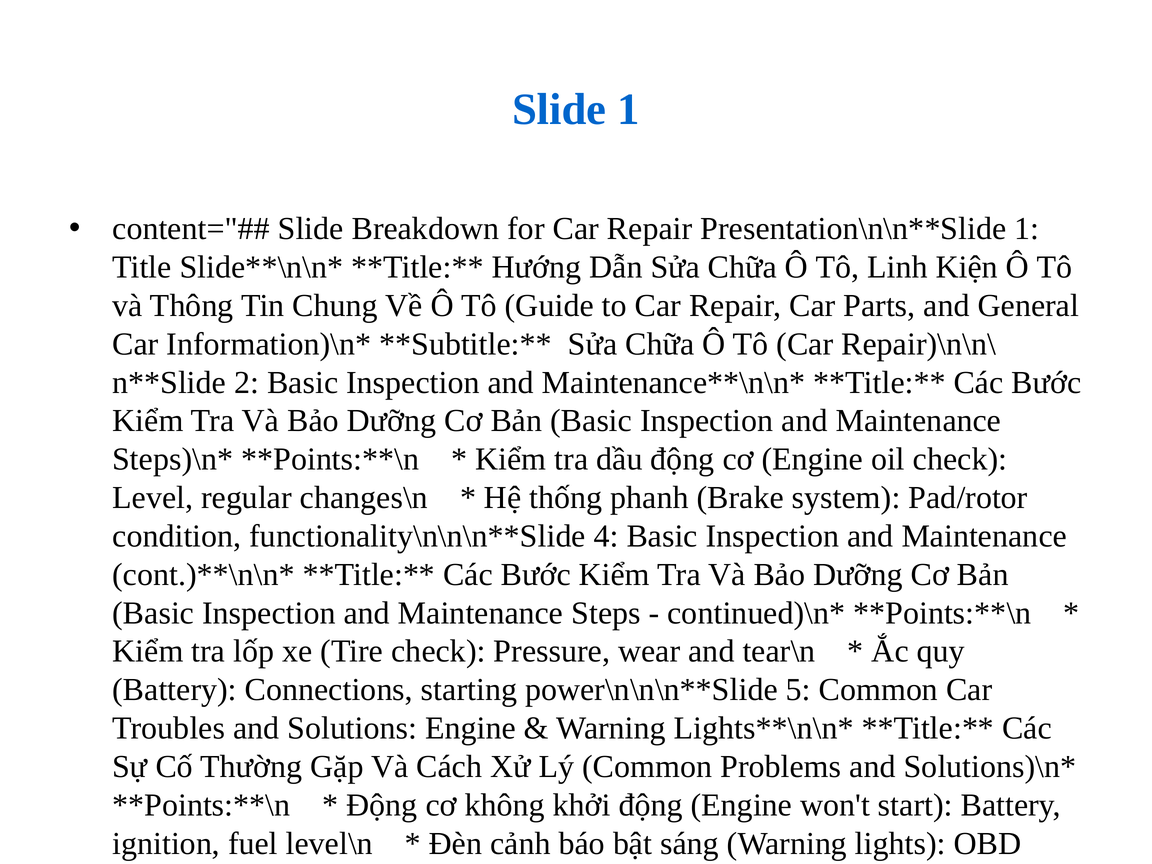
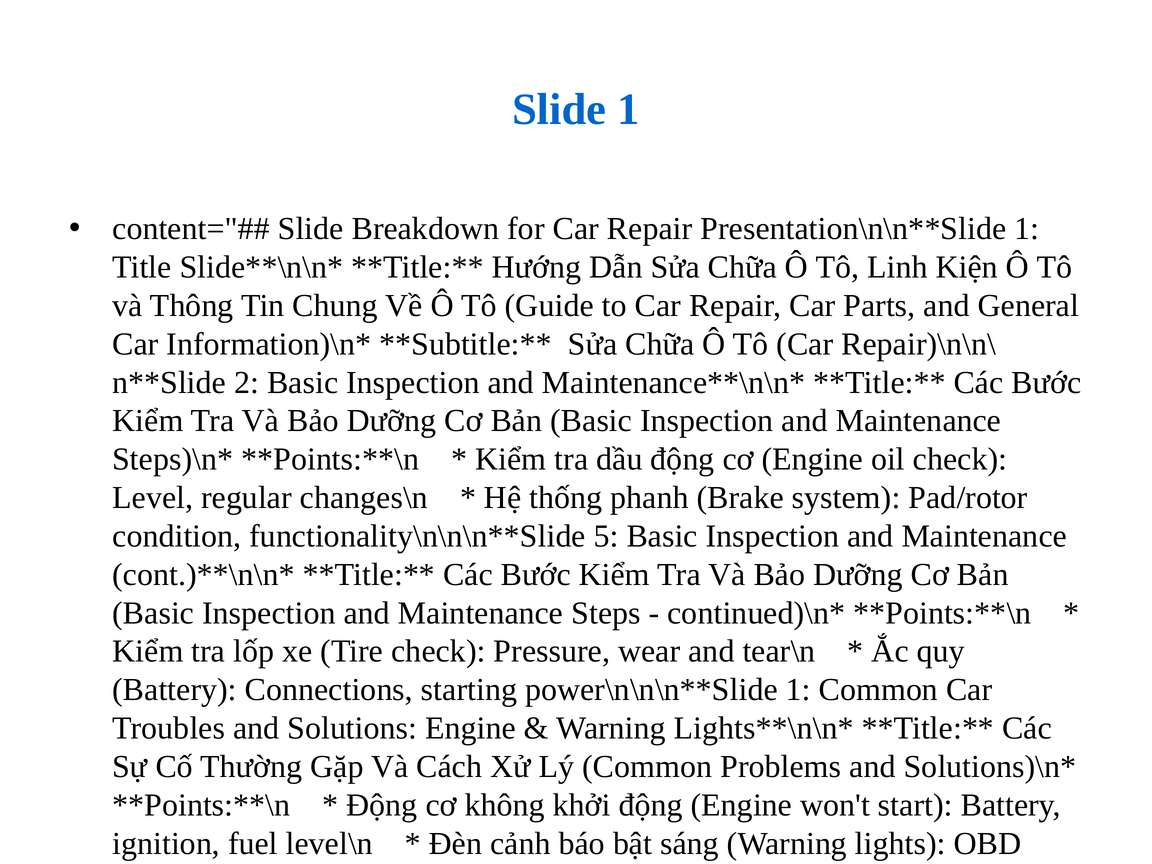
4 at (606, 536): 4 -> 5
5 at (798, 690): 5 -> 1
